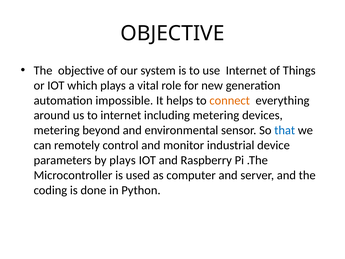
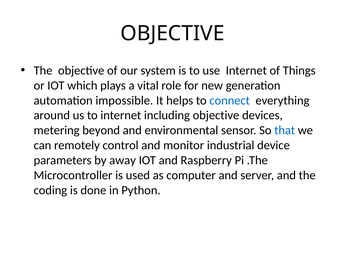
connect colour: orange -> blue
including metering: metering -> objective
by plays: plays -> away
